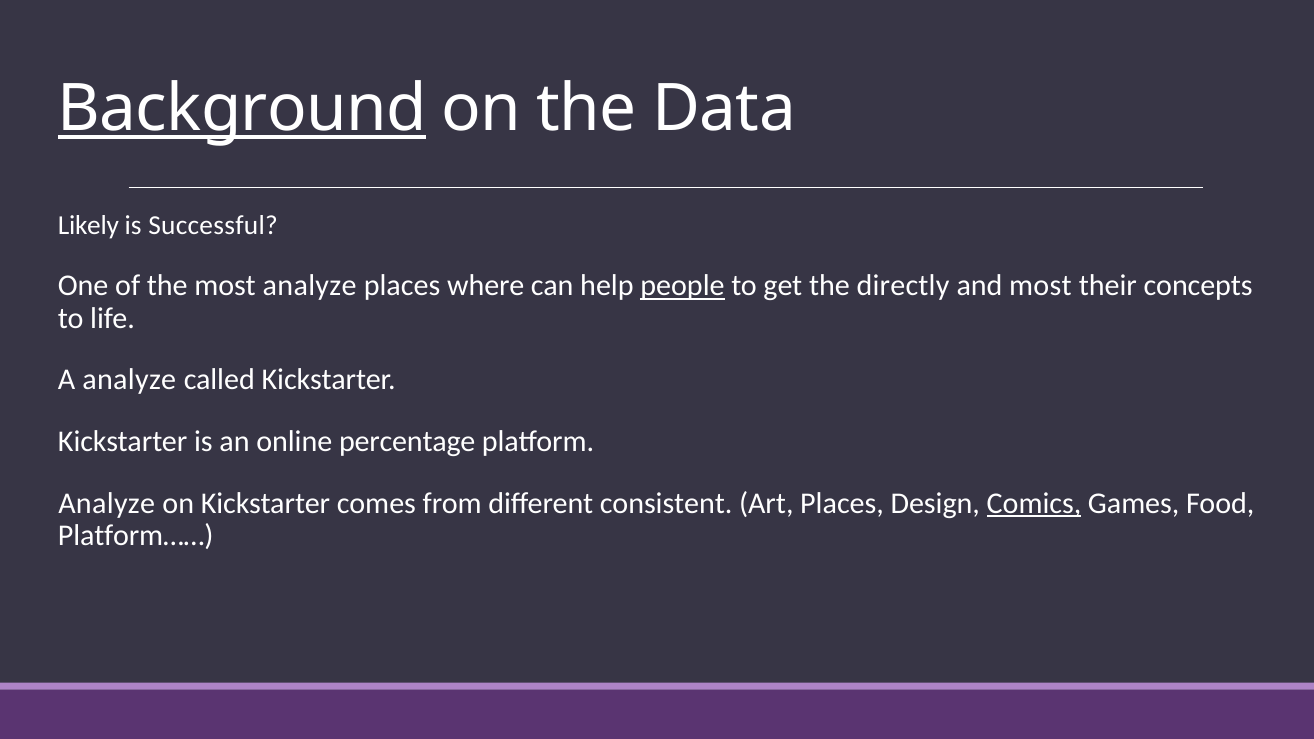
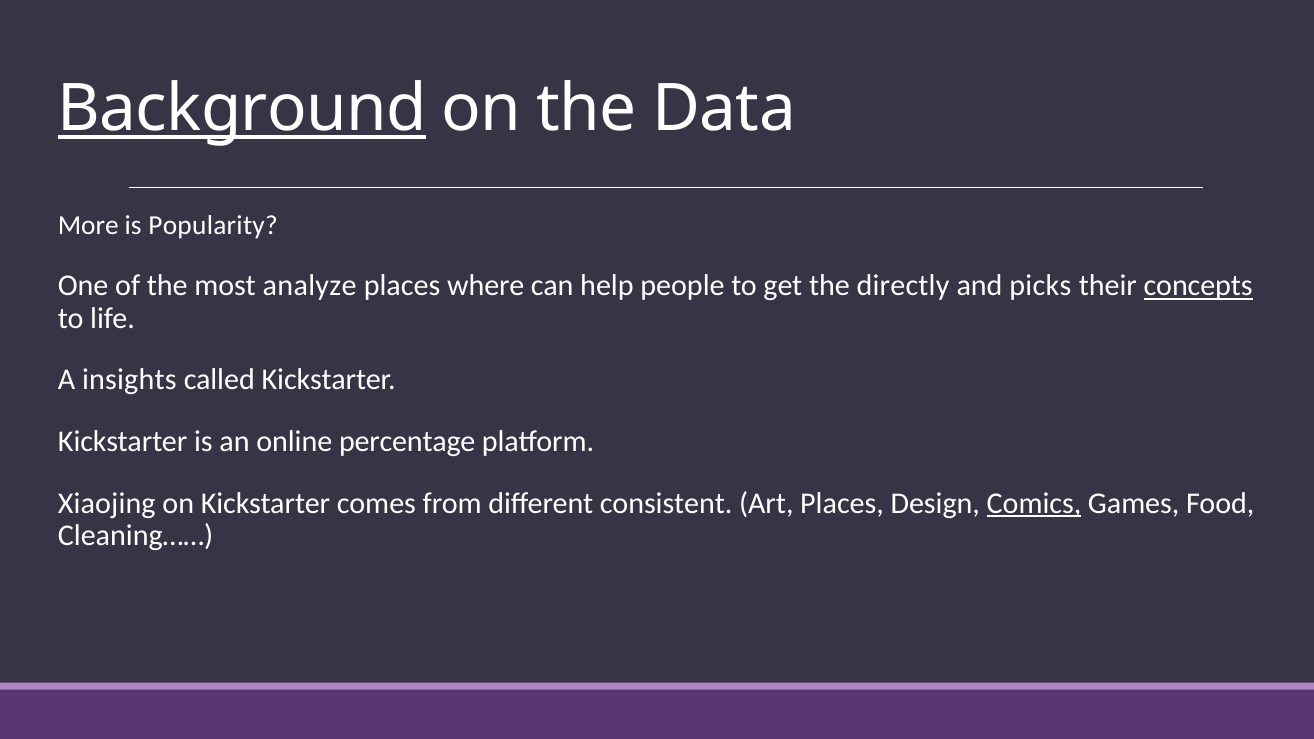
Likely: Likely -> More
Successful: Successful -> Popularity
people underline: present -> none
and most: most -> picks
concepts underline: none -> present
A analyze: analyze -> insights
Analyze at (107, 503): Analyze -> Xiaojing
Platform……: Platform…… -> Cleaning……
